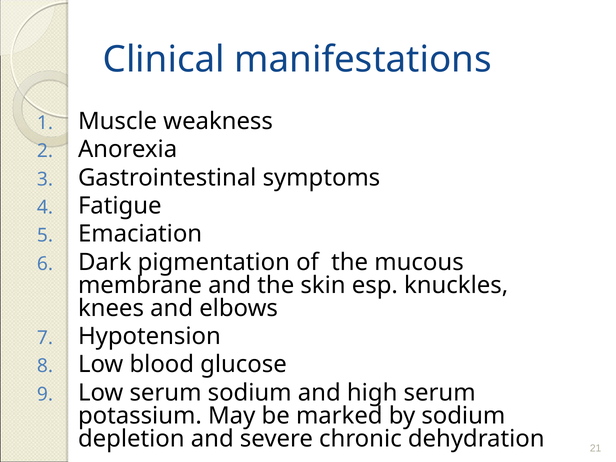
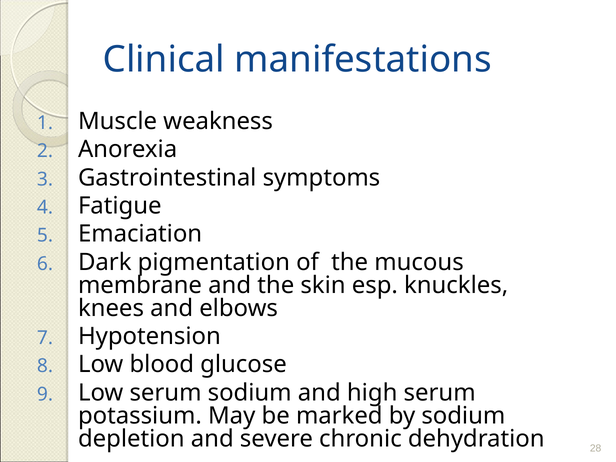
21: 21 -> 28
